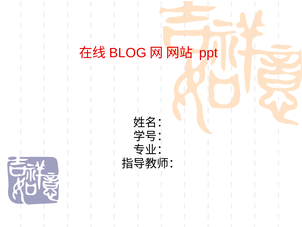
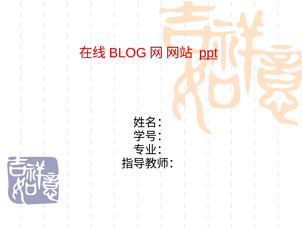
ppt underline: none -> present
